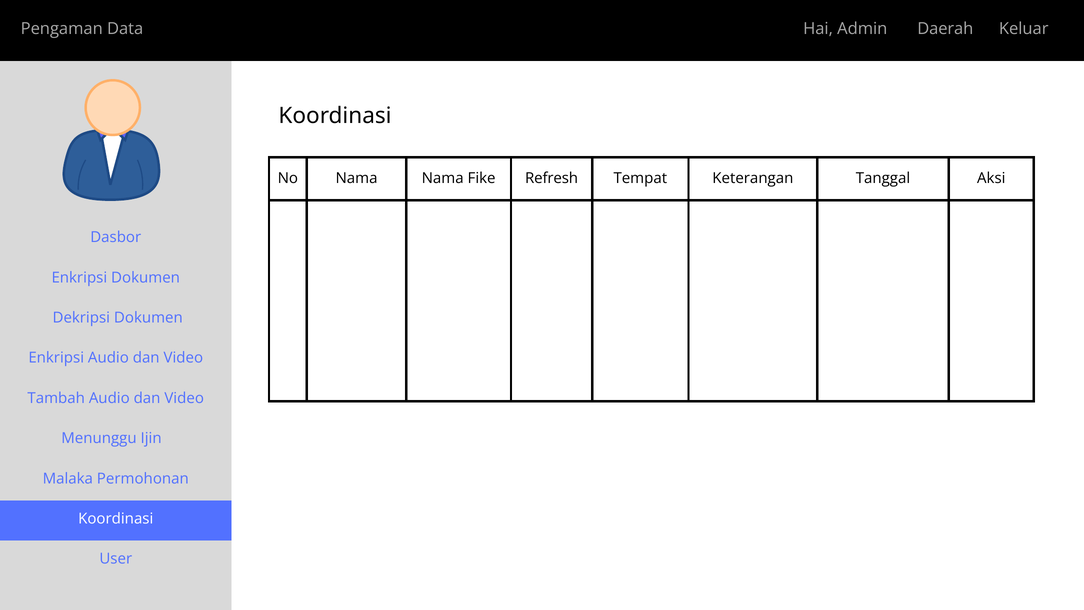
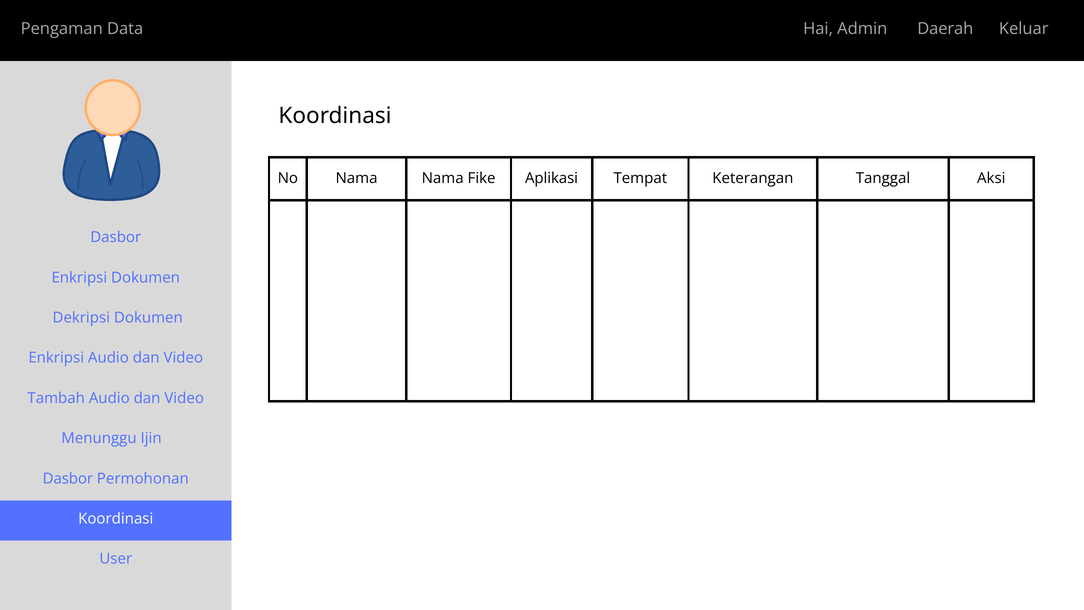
Refresh: Refresh -> Aplikasi
Malaka at (68, 478): Malaka -> Dasbor
